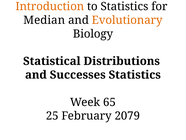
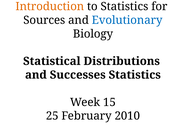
Median: Median -> Sources
Evolutionary colour: orange -> blue
65: 65 -> 15
2079: 2079 -> 2010
